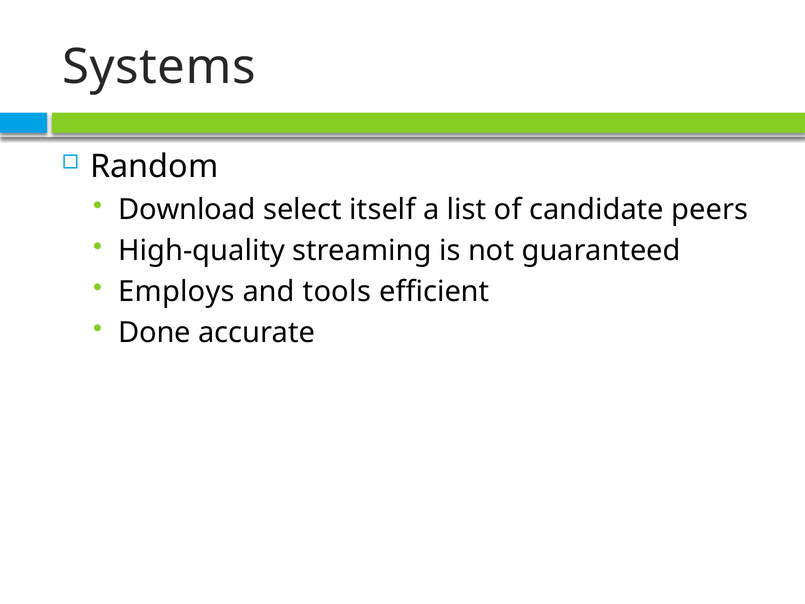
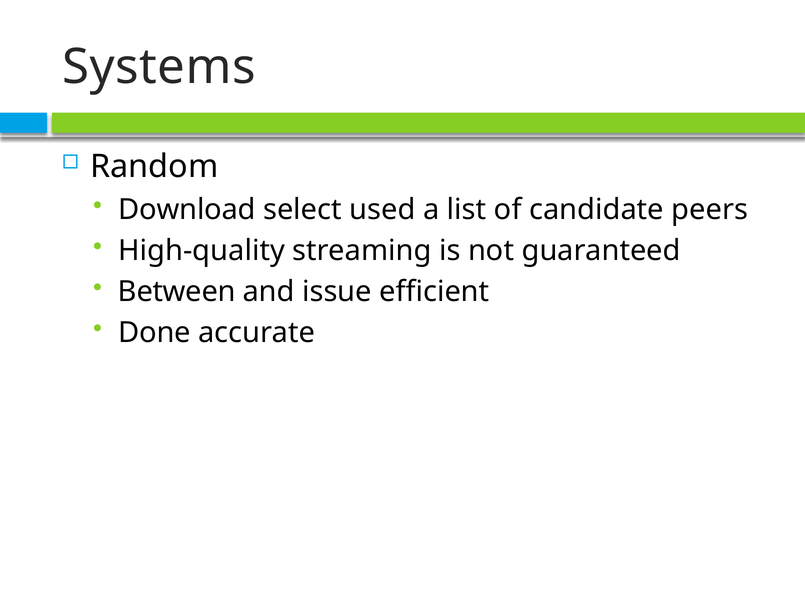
itself: itself -> used
Employs: Employs -> Between
tools: tools -> issue
